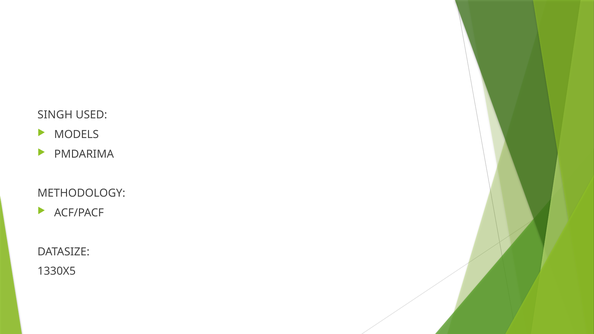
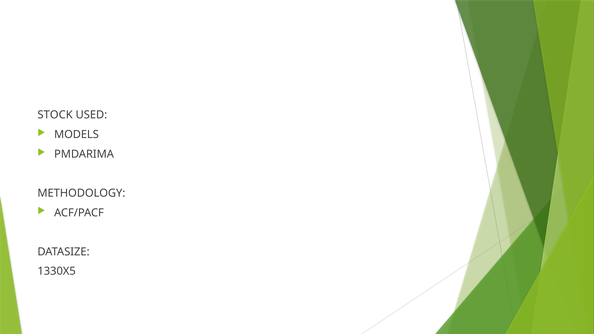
SINGH: SINGH -> STOCK
